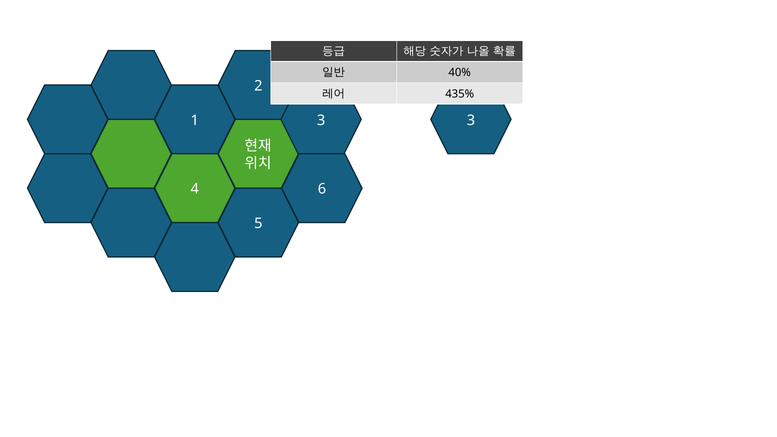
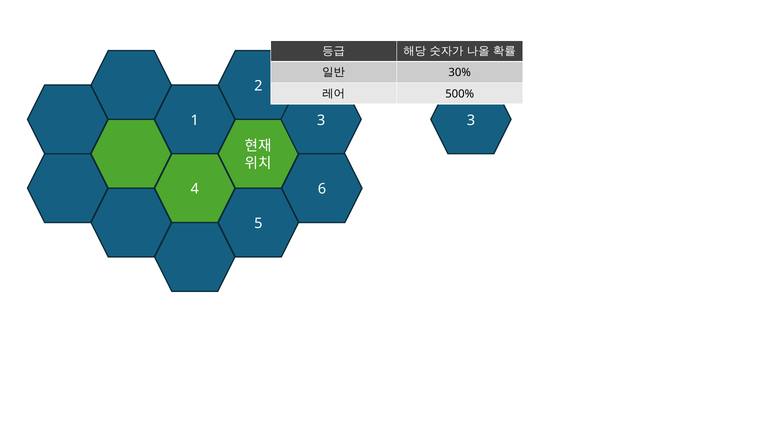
40%: 40% -> 30%
435%: 435% -> 500%
